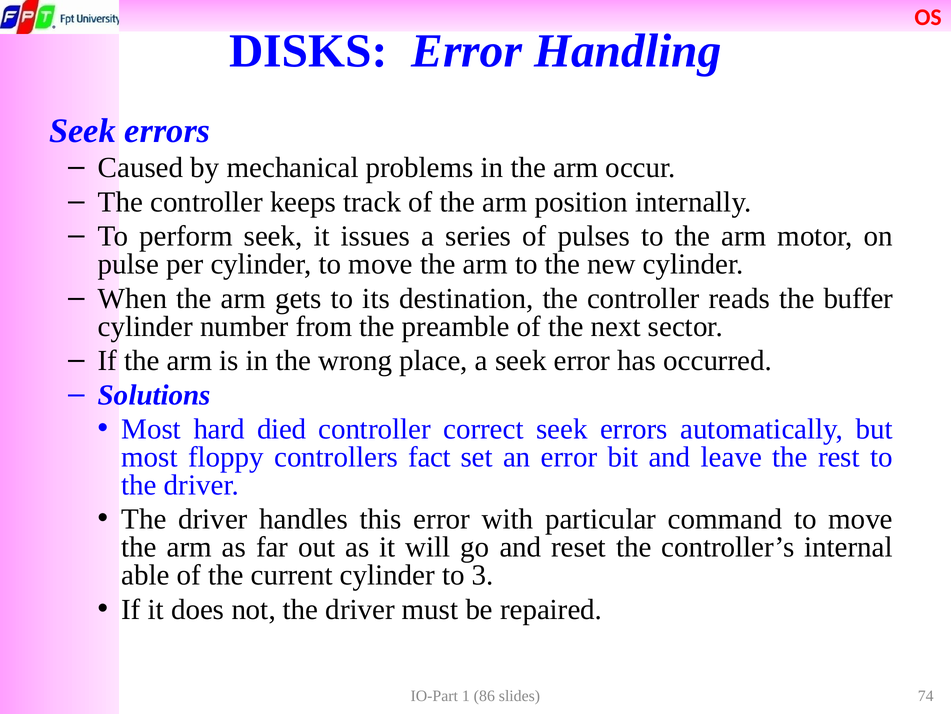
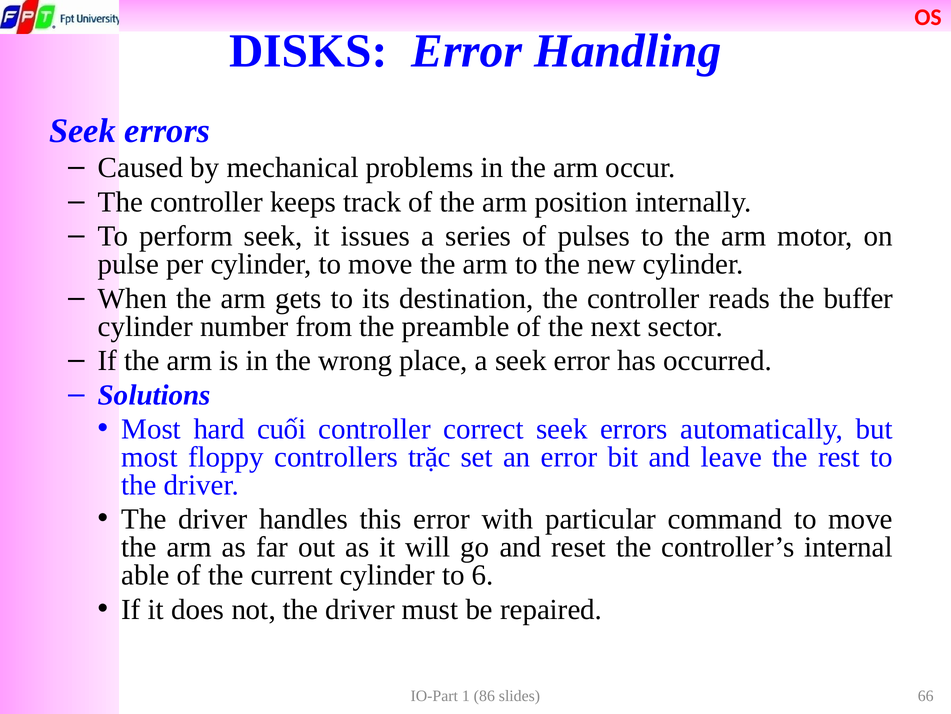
died: died -> cuối
fact: fact -> trặc
3: 3 -> 6
74: 74 -> 66
